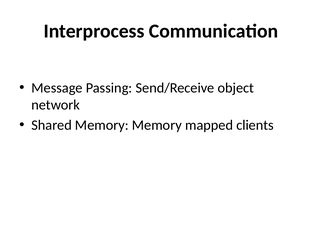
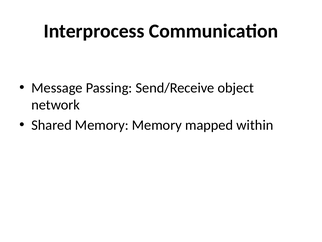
clients: clients -> within
